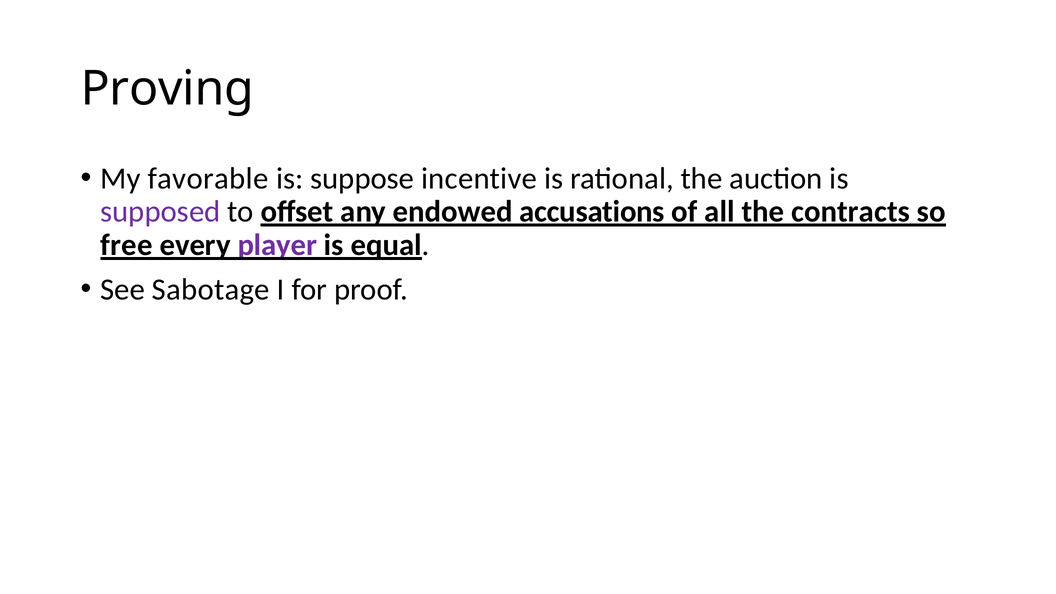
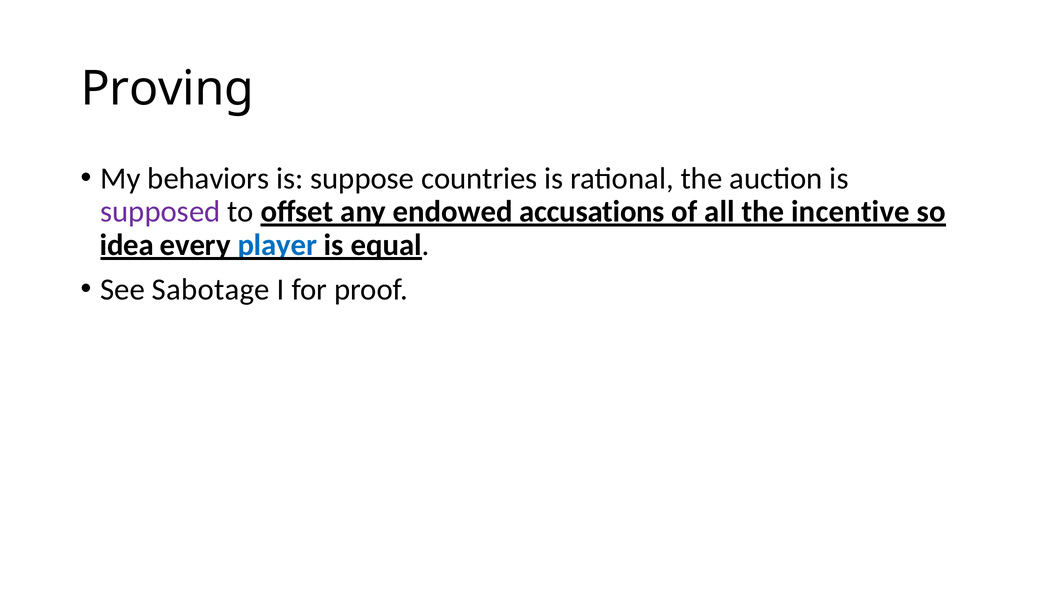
favorable: favorable -> behaviors
incentive: incentive -> countries
contracts: contracts -> incentive
free: free -> idea
player colour: purple -> blue
